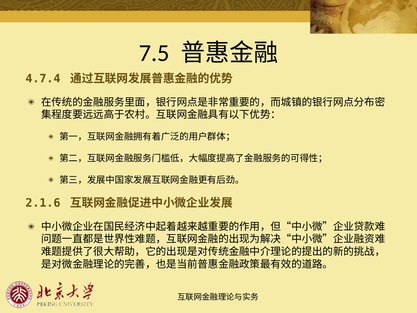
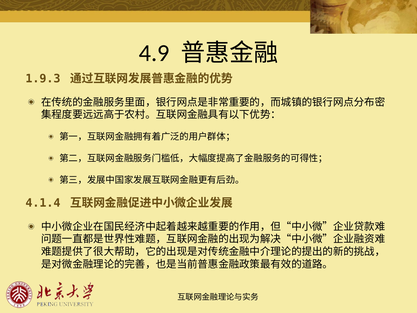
7.5: 7.5 -> 4.9
4.7.4: 4.7.4 -> 1.9.3
2.1.6: 2.1.6 -> 4.1.4
